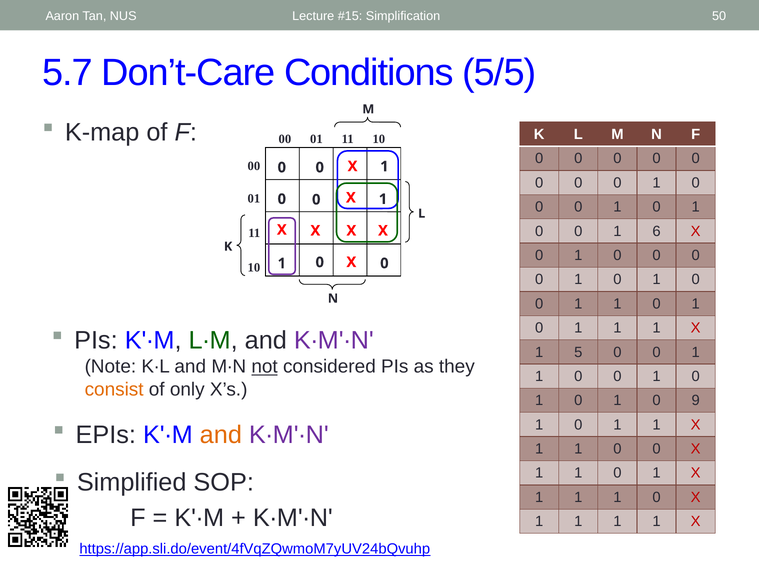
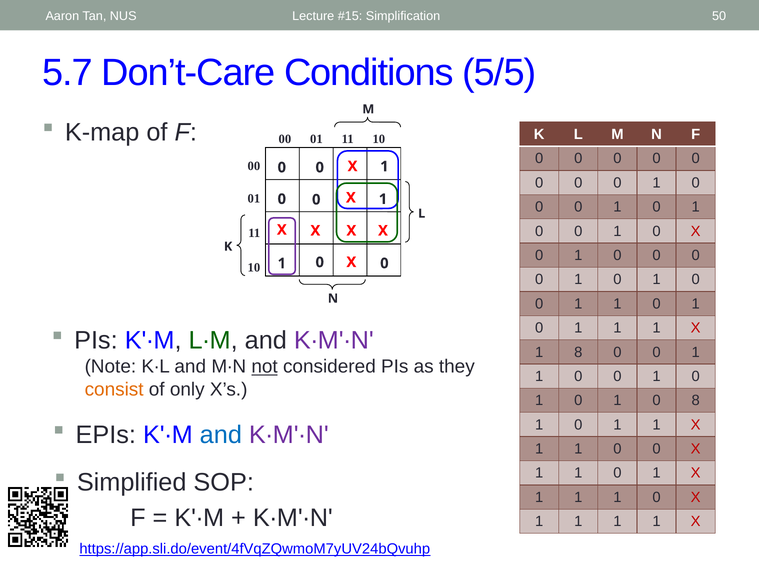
6 at (657, 231): 6 -> 0
1 5: 5 -> 8
0 9: 9 -> 8
and at (221, 435) colour: orange -> blue
